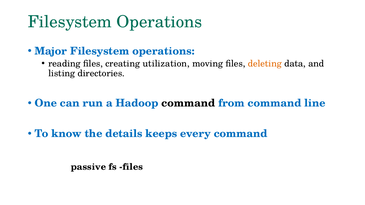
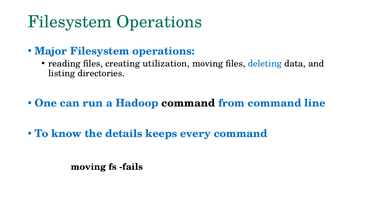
deleting colour: orange -> blue
passive at (88, 167): passive -> moving
fs files: files -> fails
